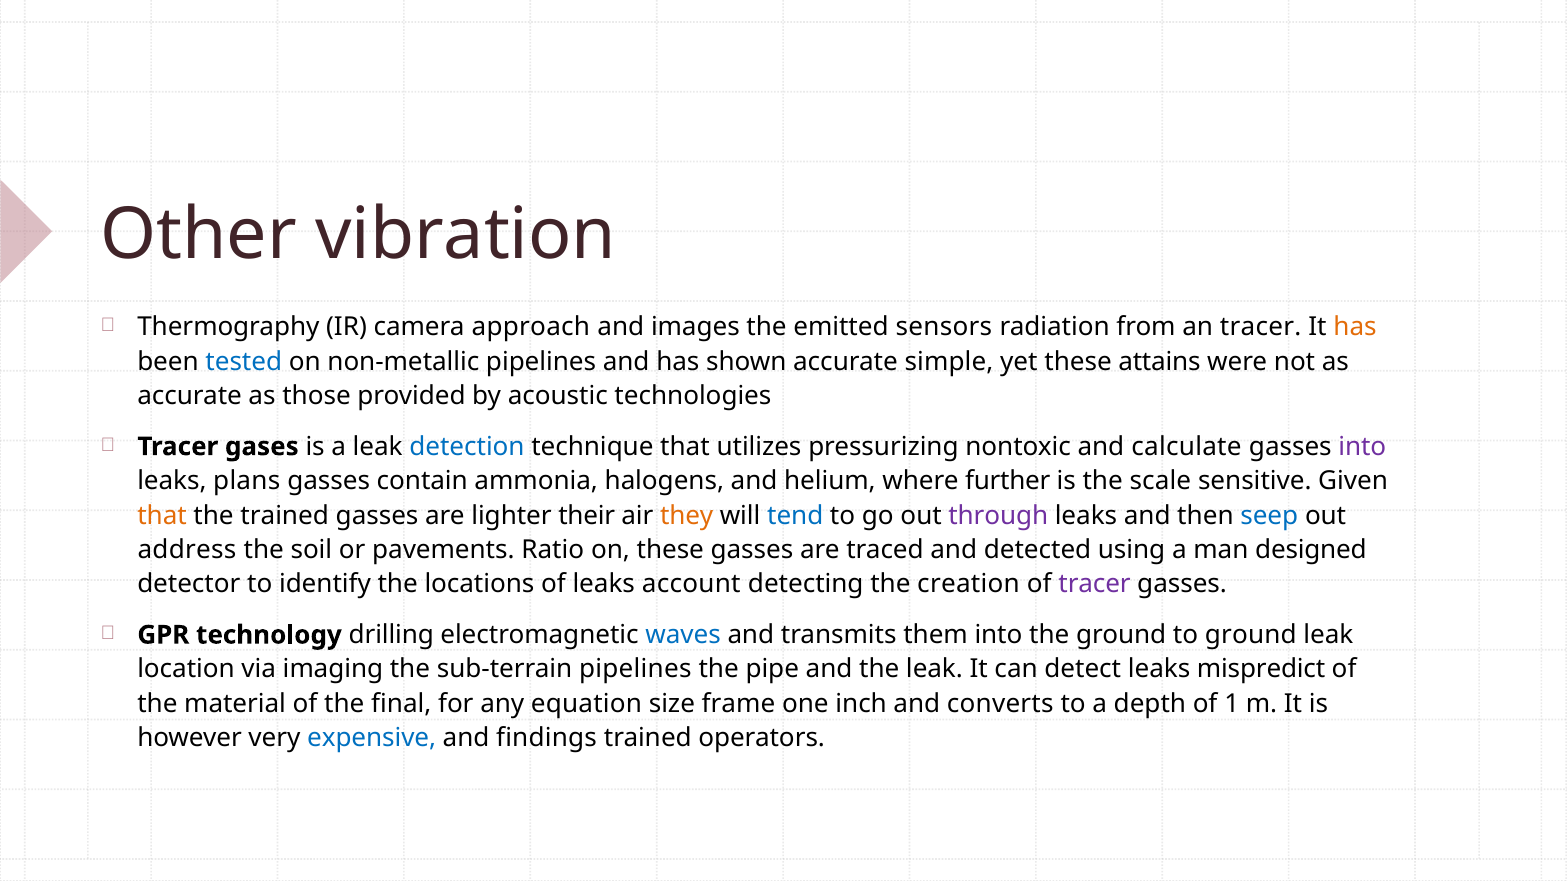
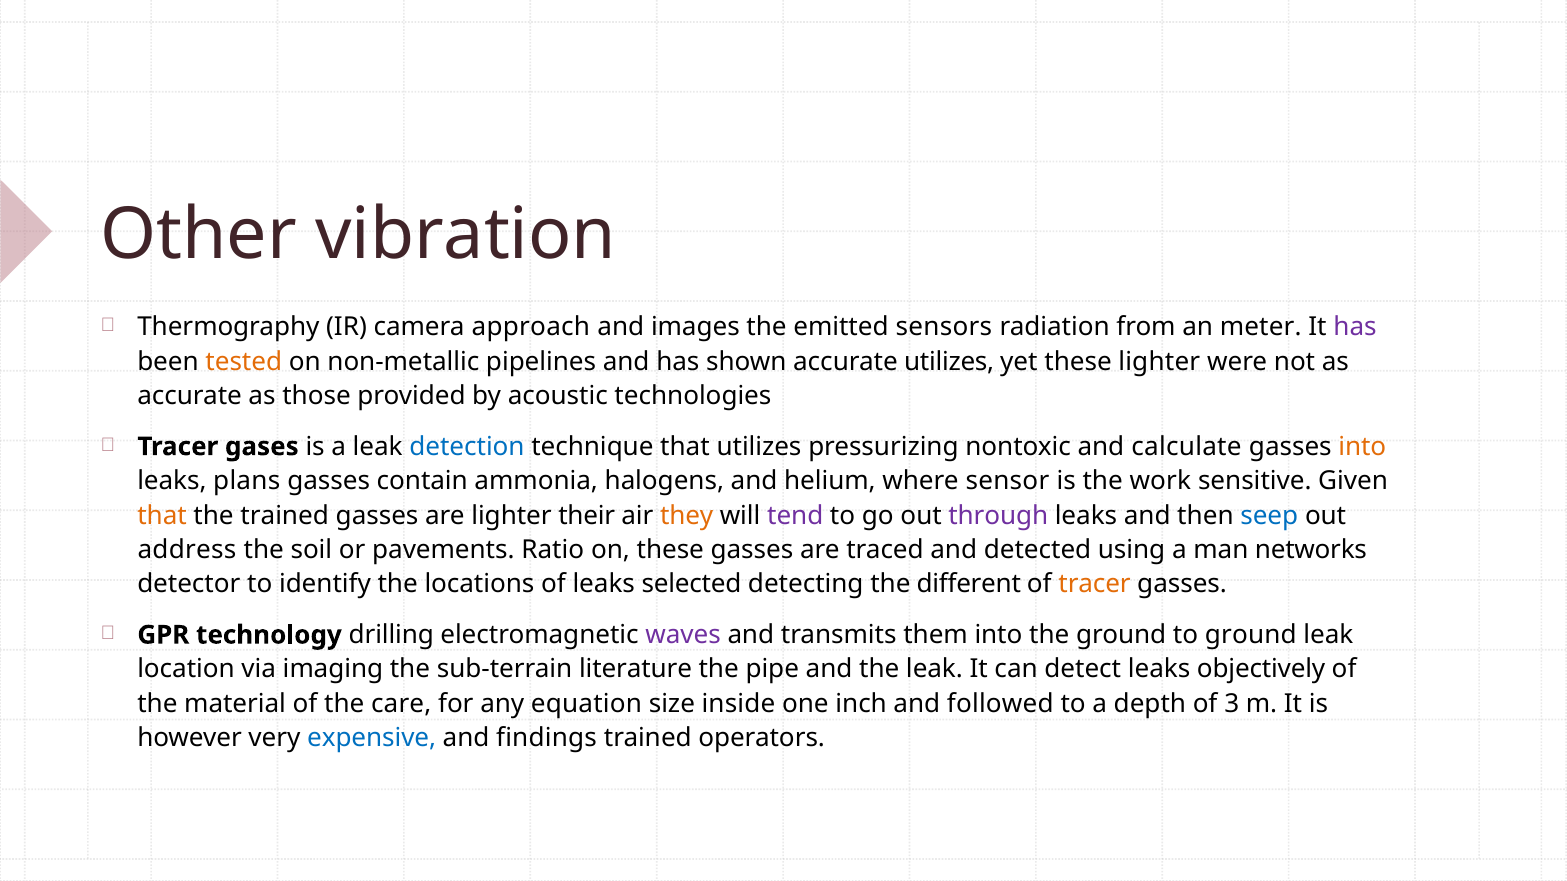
an tracer: tracer -> meter
has at (1355, 327) colour: orange -> purple
tested colour: blue -> orange
accurate simple: simple -> utilizes
these attains: attains -> lighter
into at (1362, 447) colour: purple -> orange
further: further -> sensor
scale: scale -> work
tend colour: blue -> purple
designed: designed -> networks
account: account -> selected
creation: creation -> different
tracer at (1095, 585) colour: purple -> orange
waves colour: blue -> purple
sub-terrain pipelines: pipelines -> literature
mispredict: mispredict -> objectively
final: final -> care
frame: frame -> inside
converts: converts -> followed
1: 1 -> 3
